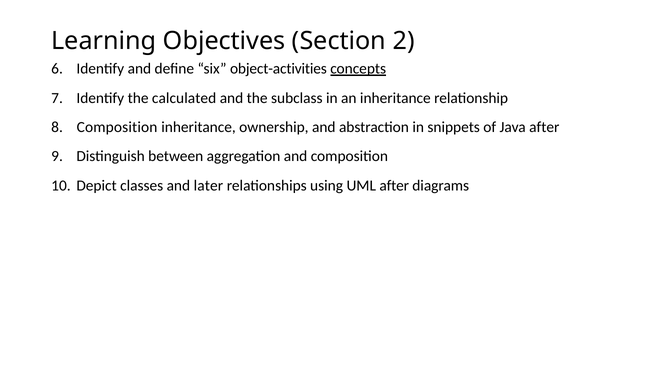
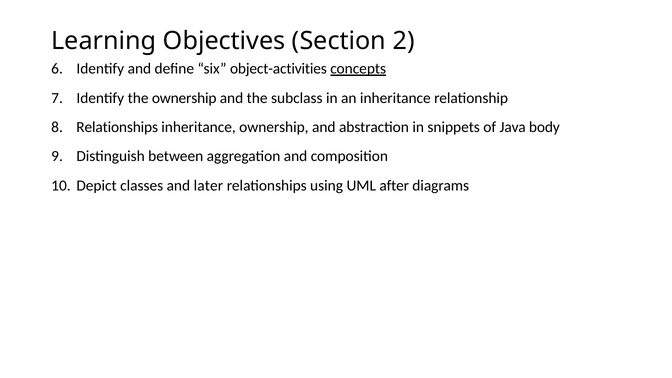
the calculated: calculated -> ownership
Composition at (117, 127): Composition -> Relationships
Java after: after -> body
